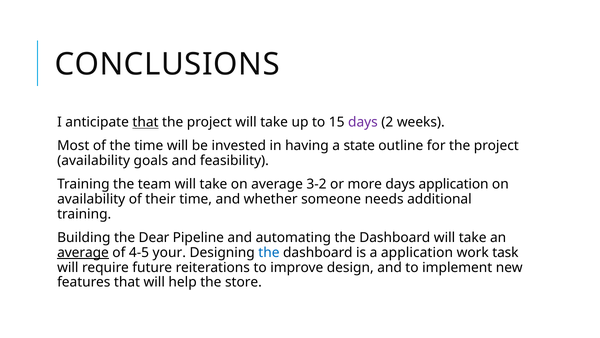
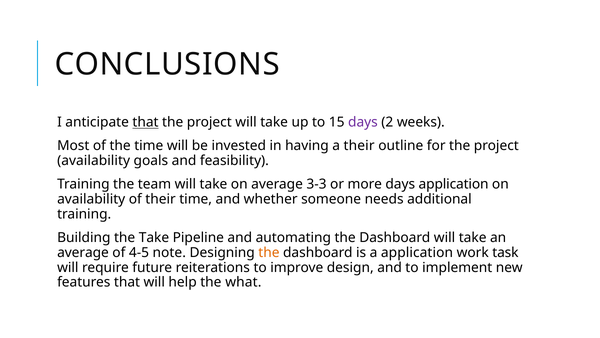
a state: state -> their
3-2: 3-2 -> 3-3
the Dear: Dear -> Take
average at (83, 252) underline: present -> none
your: your -> note
the at (269, 252) colour: blue -> orange
store: store -> what
